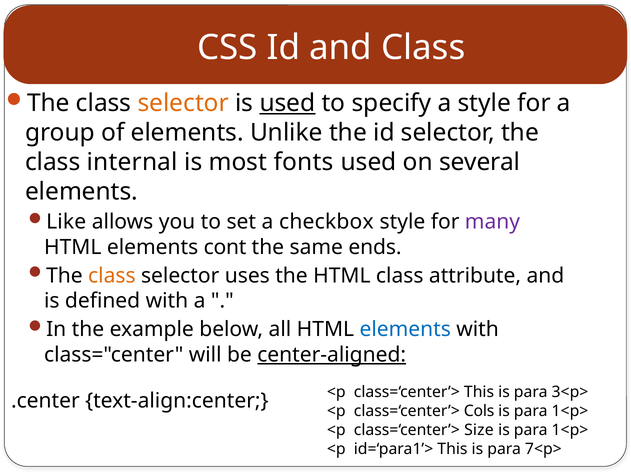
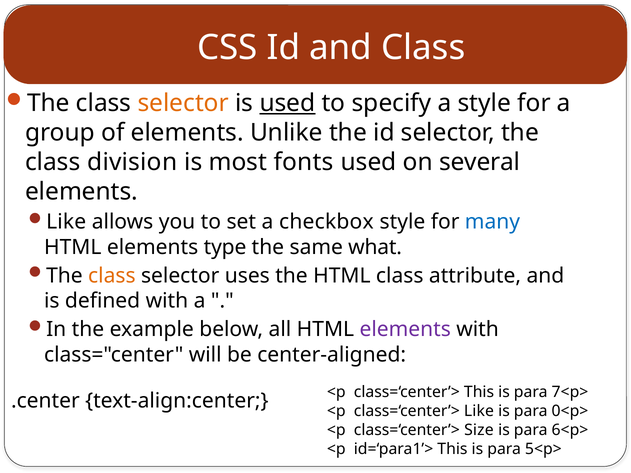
internal: internal -> division
many colour: purple -> blue
cont: cont -> type
ends: ends -> what
elements at (405, 330) colour: blue -> purple
center-aligned underline: present -> none
3<p>: 3<p> -> 7<p>
class=‘center’> Cols: Cols -> Like
1<p> at (570, 411): 1<p> -> 0<p>
1<p> at (570, 430): 1<p> -> 6<p>
7<p>: 7<p> -> 5<p>
